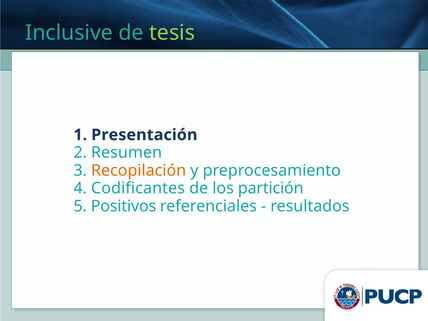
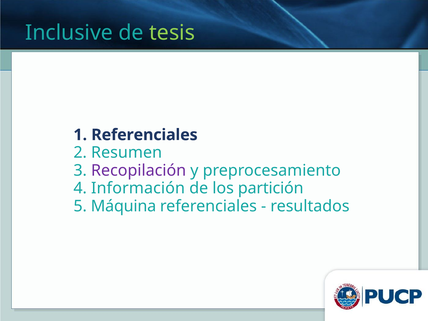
1 Presentación: Presentación -> Referenciales
Recopilación colour: orange -> purple
Codificantes: Codificantes -> Información
Positivos: Positivos -> Máquina
